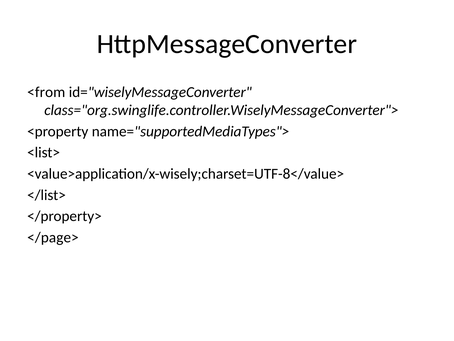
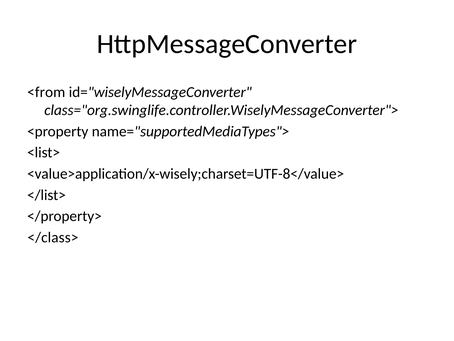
</page>: </page> -> </class>
